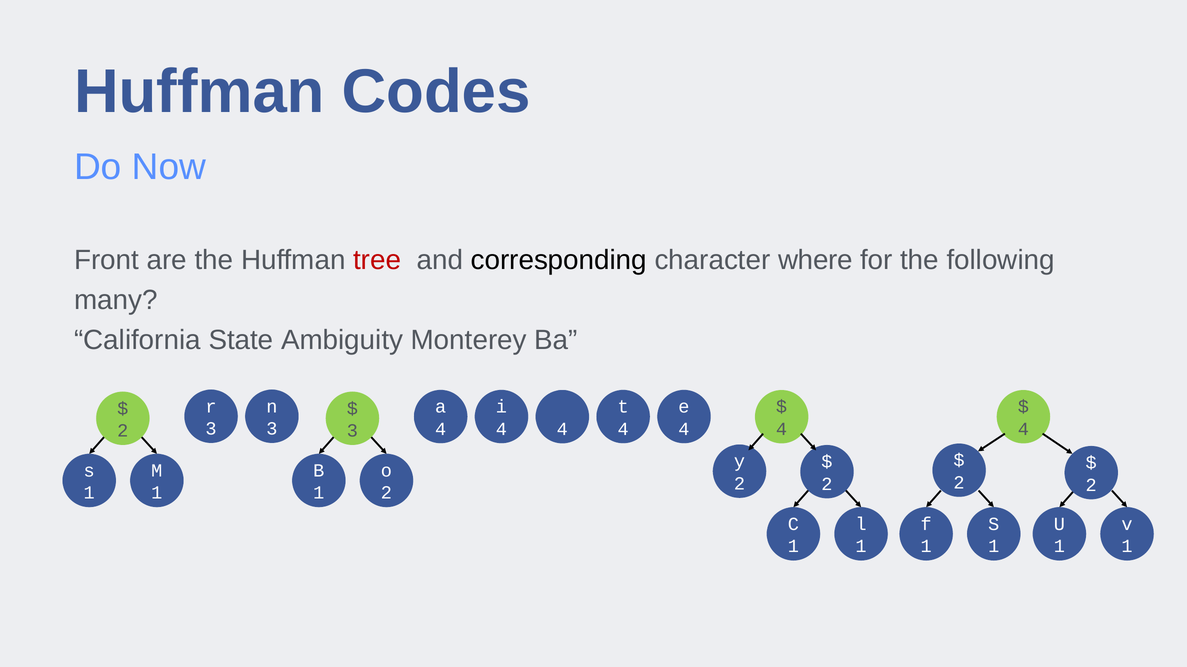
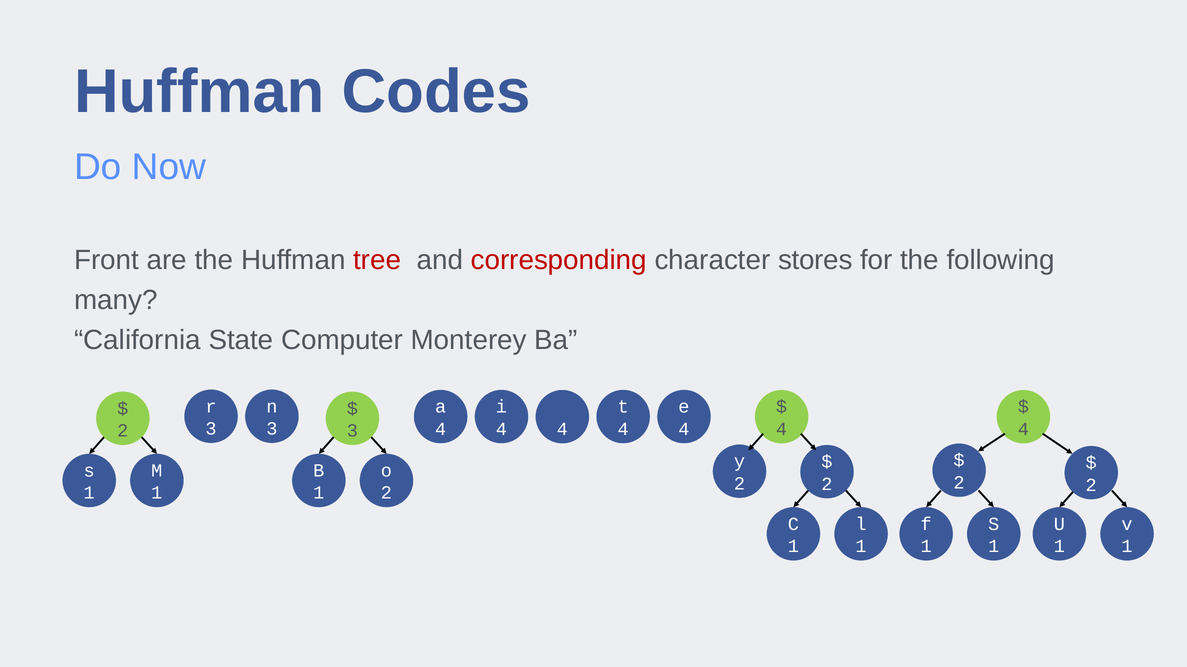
corresponding colour: black -> red
where: where -> stores
Ambiguity: Ambiguity -> Computer
